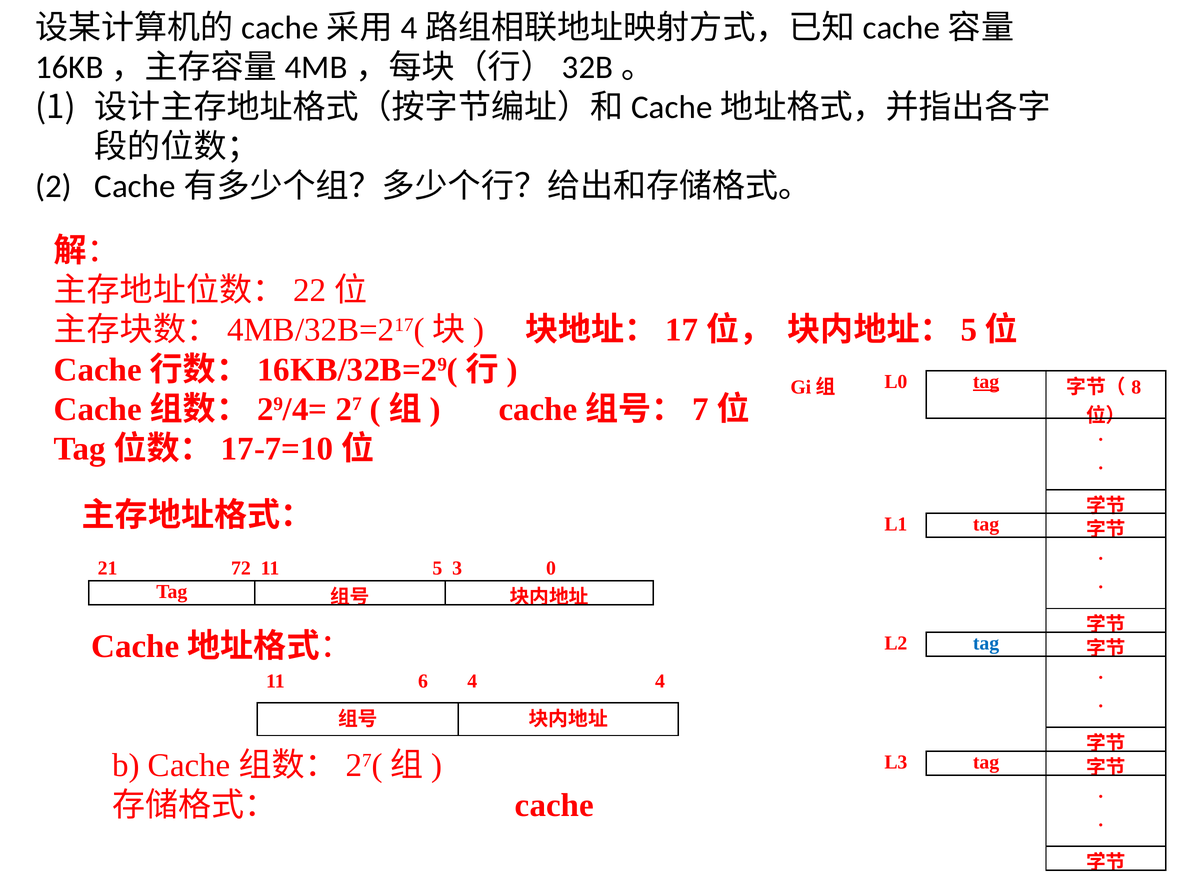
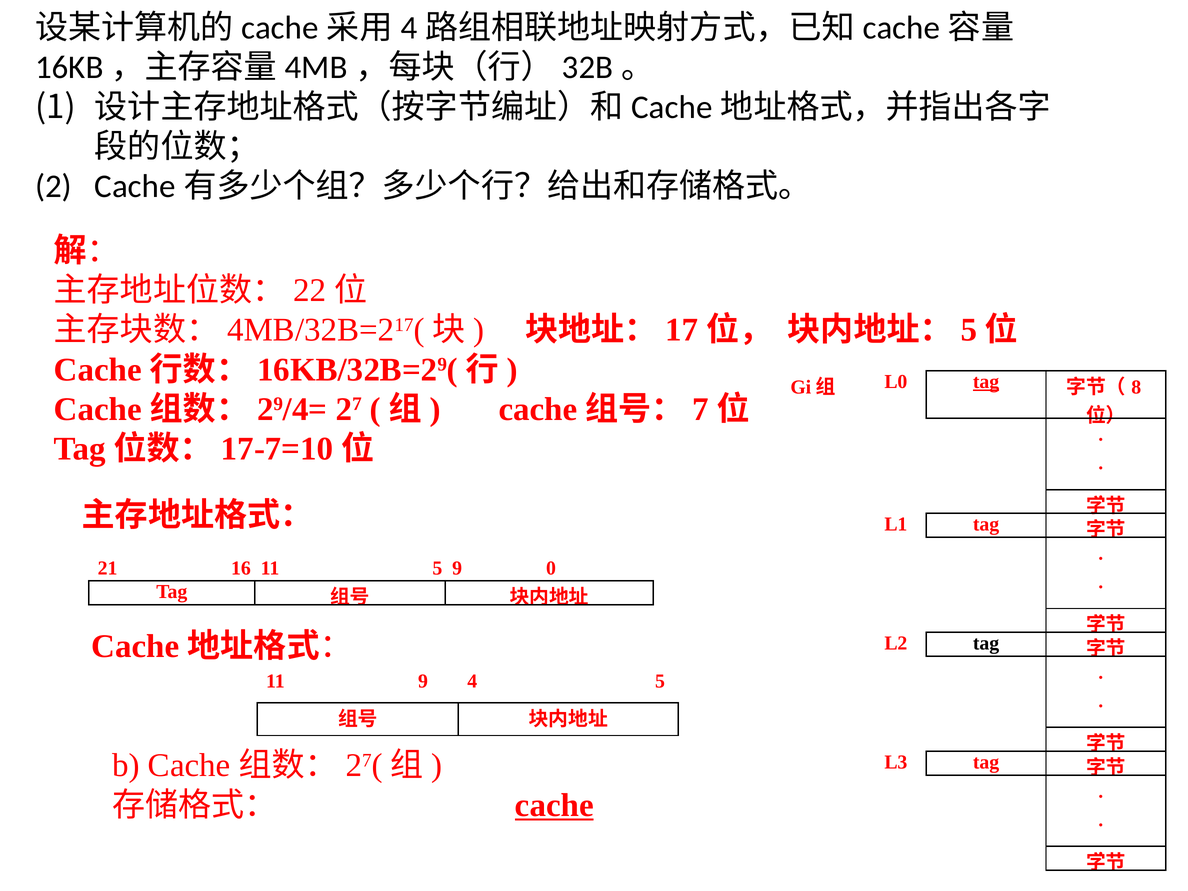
72: 72 -> 16
5 3: 3 -> 9
tag at (986, 643) colour: blue -> black
11 6: 6 -> 9
4 4: 4 -> 5
cache underline: none -> present
